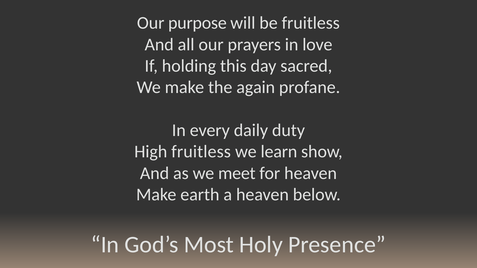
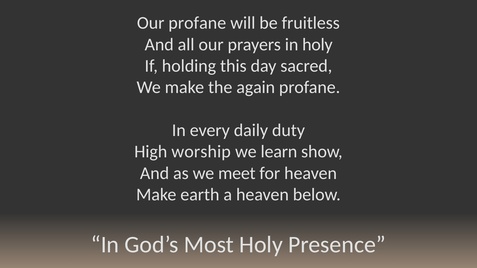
Our purpose: purpose -> profane
in love: love -> holy
High fruitless: fruitless -> worship
